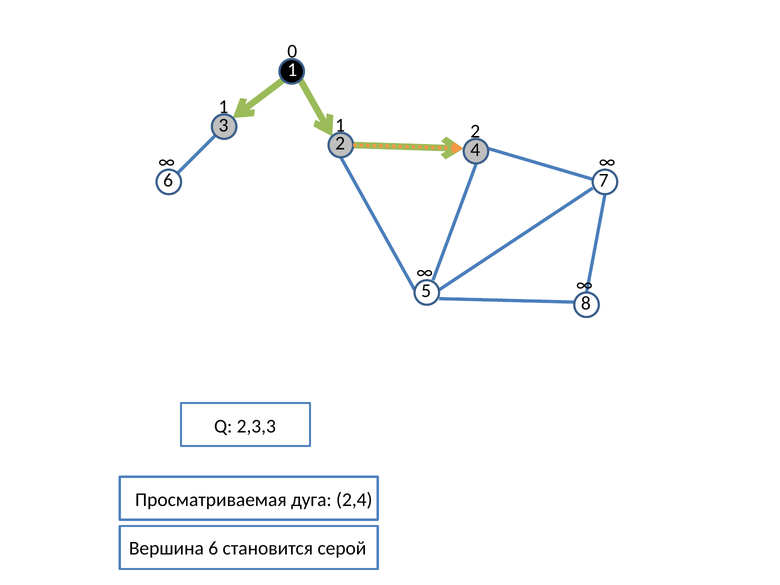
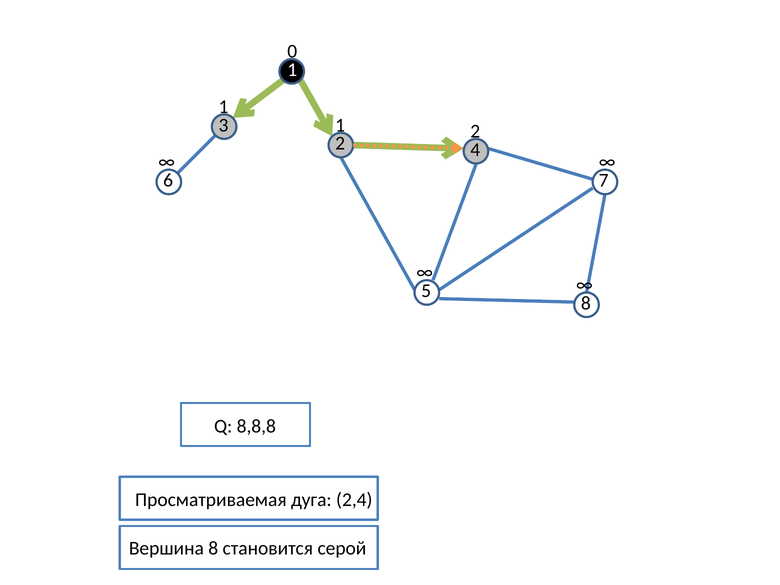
2,3,3: 2,3,3 -> 8,8,8
Вершина 6: 6 -> 8
